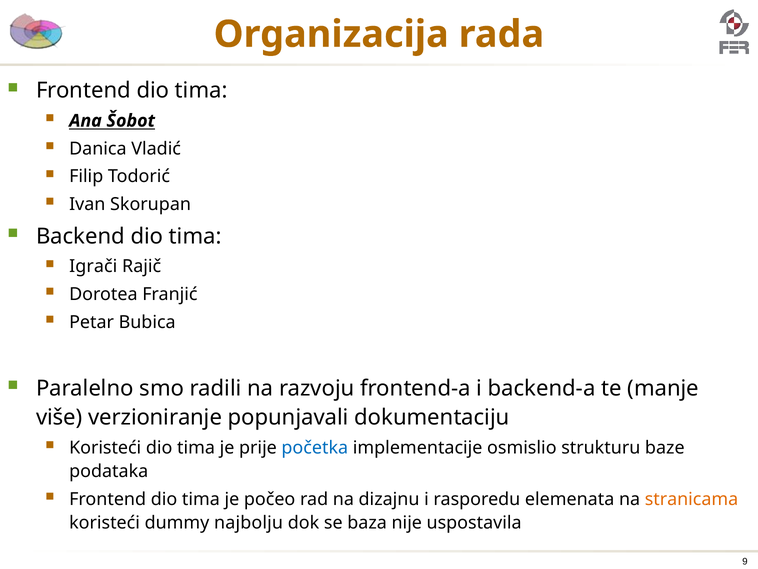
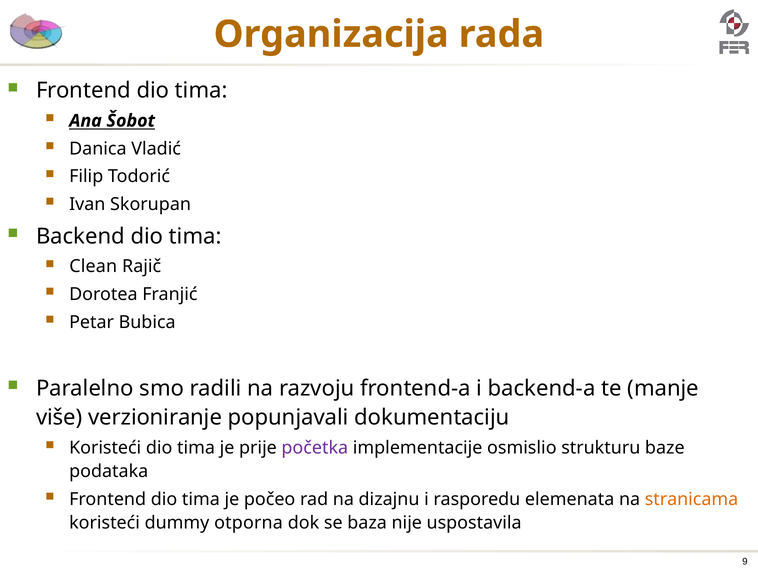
Igrači: Igrači -> Clean
početka colour: blue -> purple
najbolju: najbolju -> otporna
